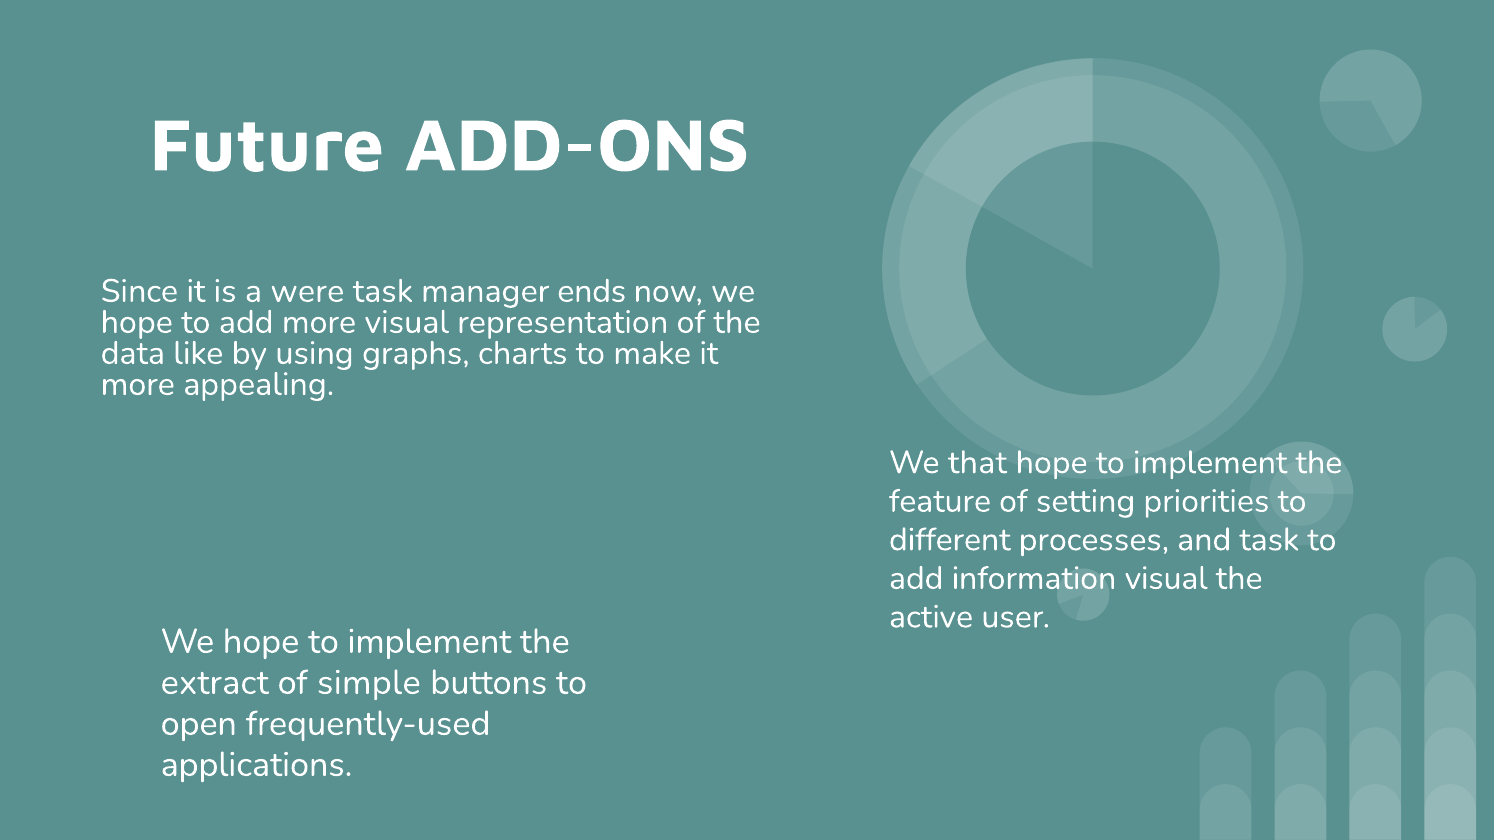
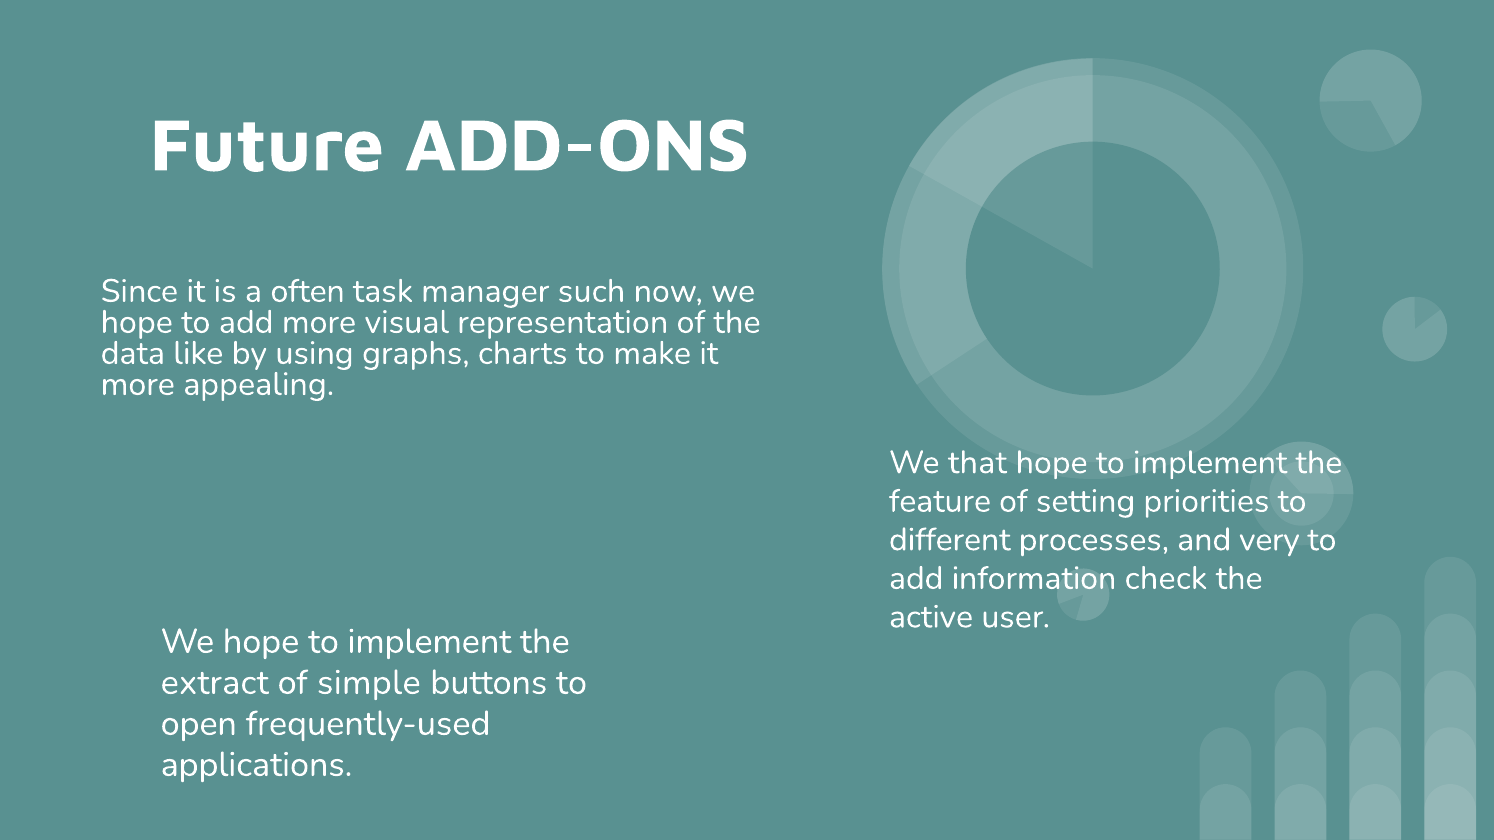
were: were -> often
ends: ends -> such
and task: task -> very
information visual: visual -> check
